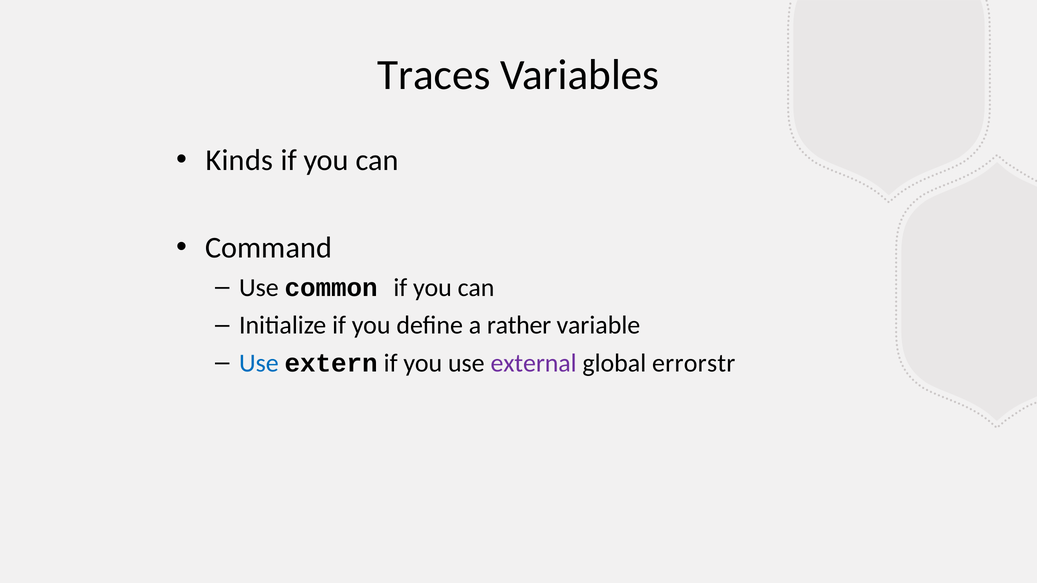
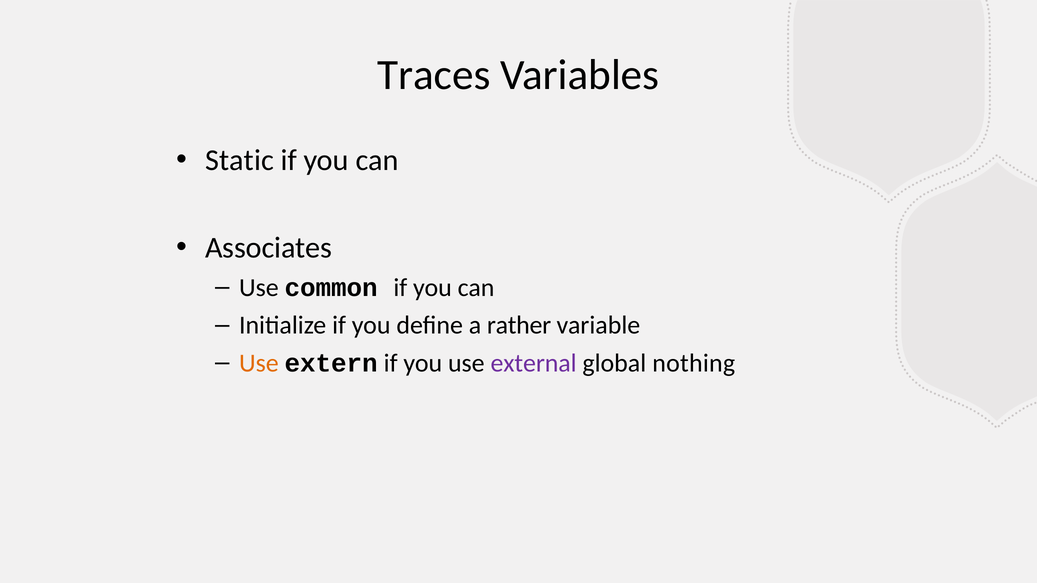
Kinds: Kinds -> Static
Command: Command -> Associates
Use at (259, 363) colour: blue -> orange
errorstr: errorstr -> nothing
